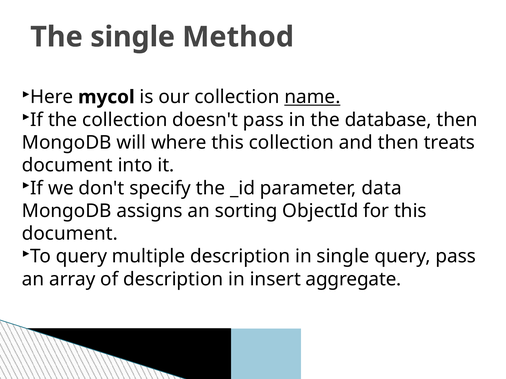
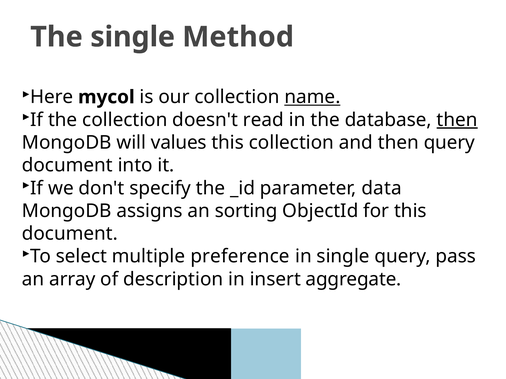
doesn't pass: pass -> read
then at (457, 120) underline: none -> present
where: where -> values
then treats: treats -> query
To query: query -> select
multiple description: description -> preference
